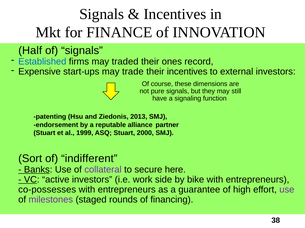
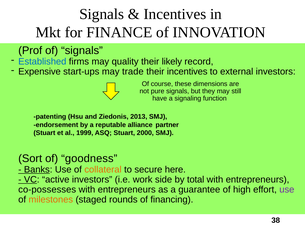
Half: Half -> Prof
traded: traded -> quality
ones: ones -> likely
indifferent: indifferent -> goodness
collateral colour: purple -> orange
bike: bike -> total
milestones colour: purple -> orange
